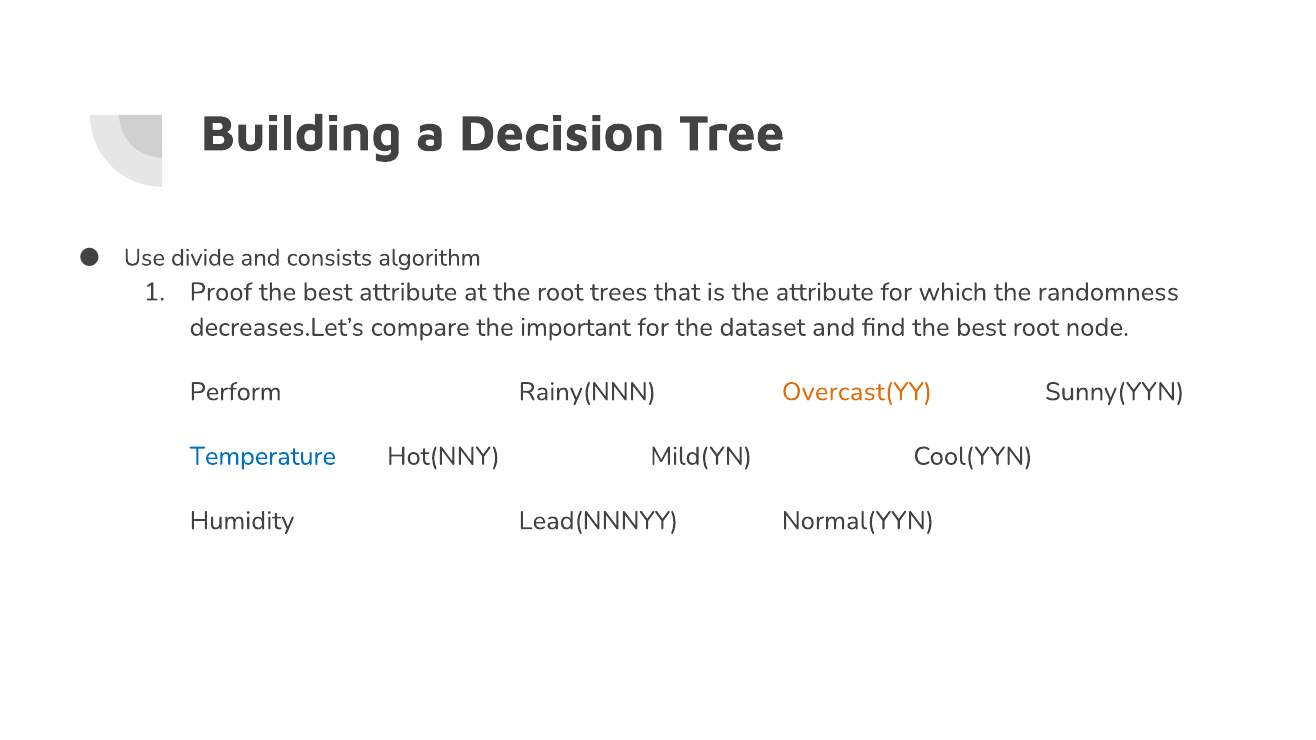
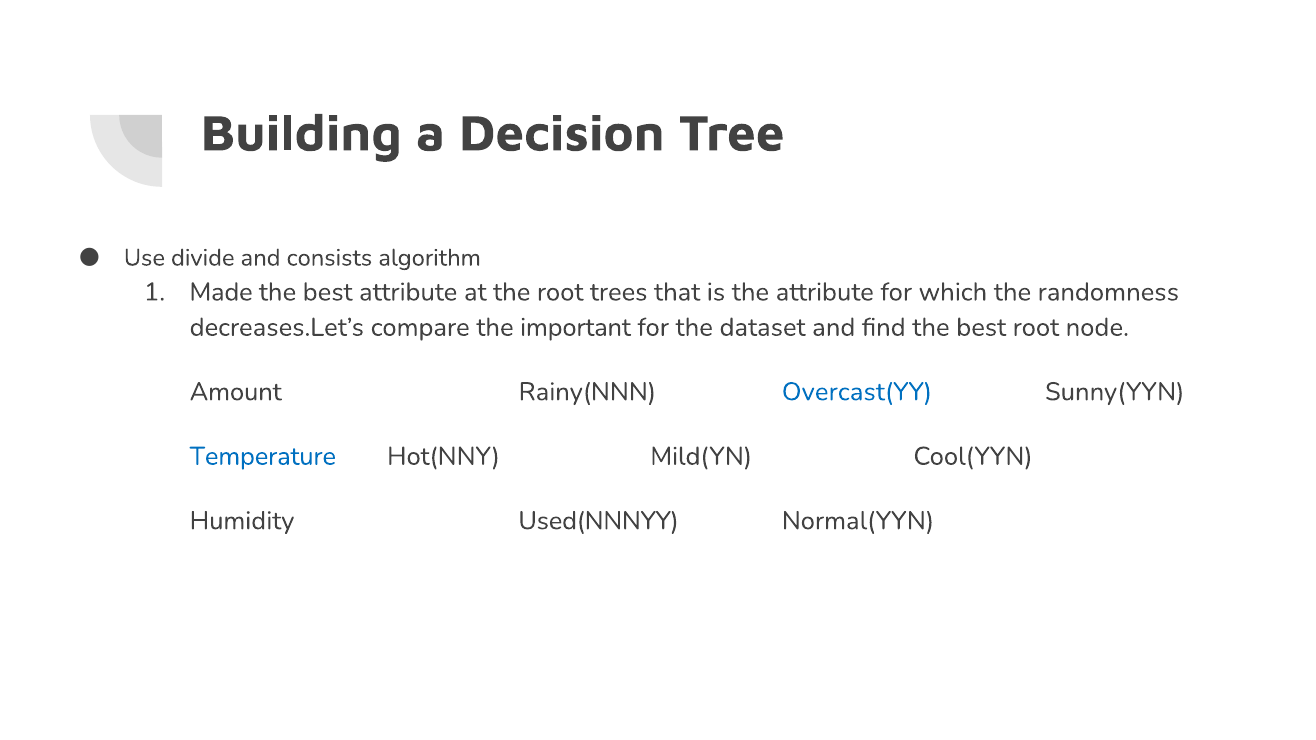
Proof: Proof -> Made
Perform: Perform -> Amount
Overcast(YY colour: orange -> blue
Lead(NNNYY: Lead(NNNYY -> Used(NNNYY
